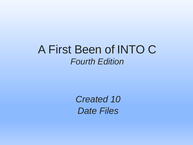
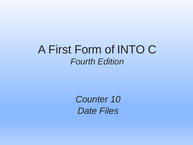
Been: Been -> Form
Created: Created -> Counter
